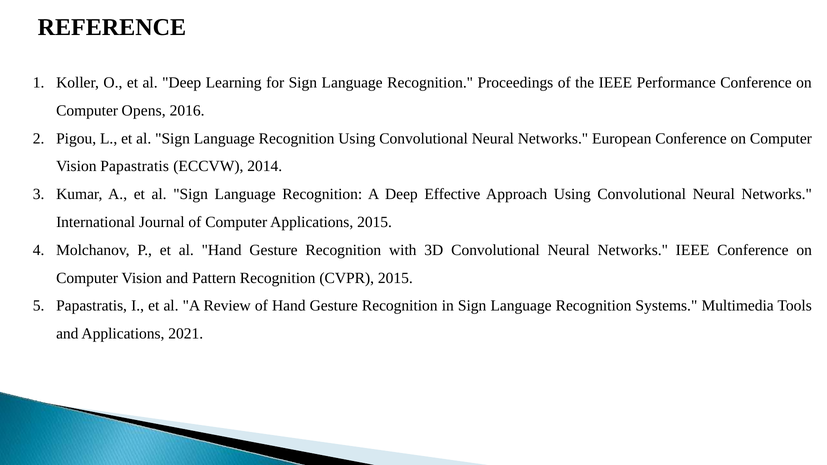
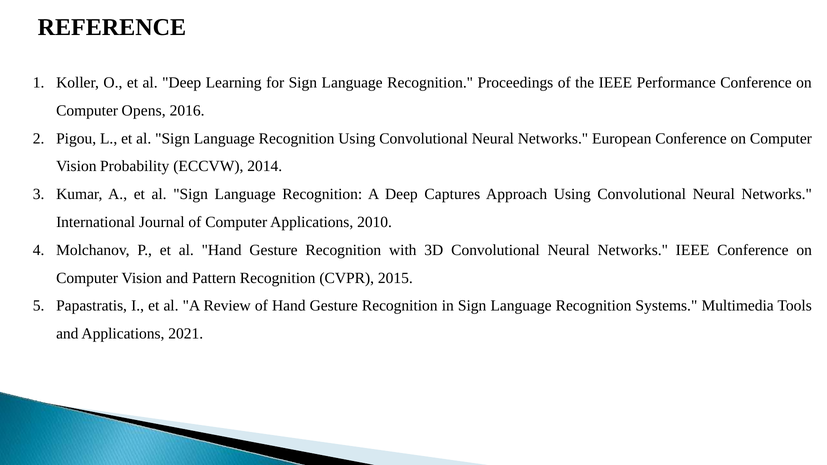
Vision Papastratis: Papastratis -> Probability
Effective: Effective -> Captures
Applications 2015: 2015 -> 2010
